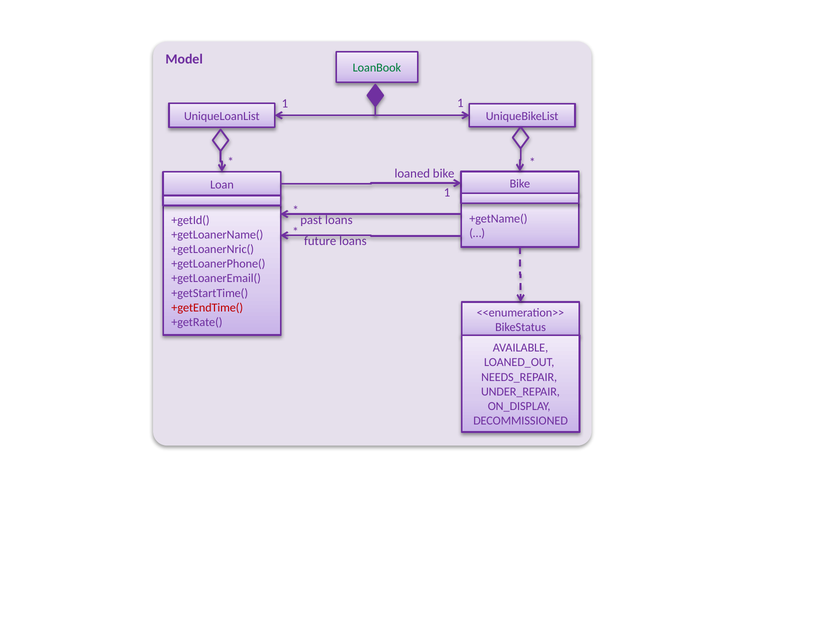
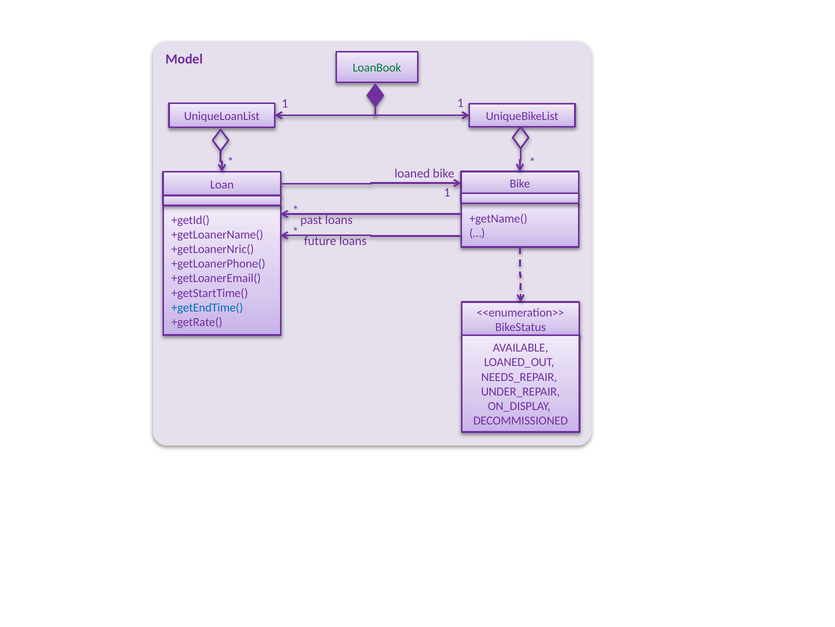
+getEndTime( colour: red -> blue
